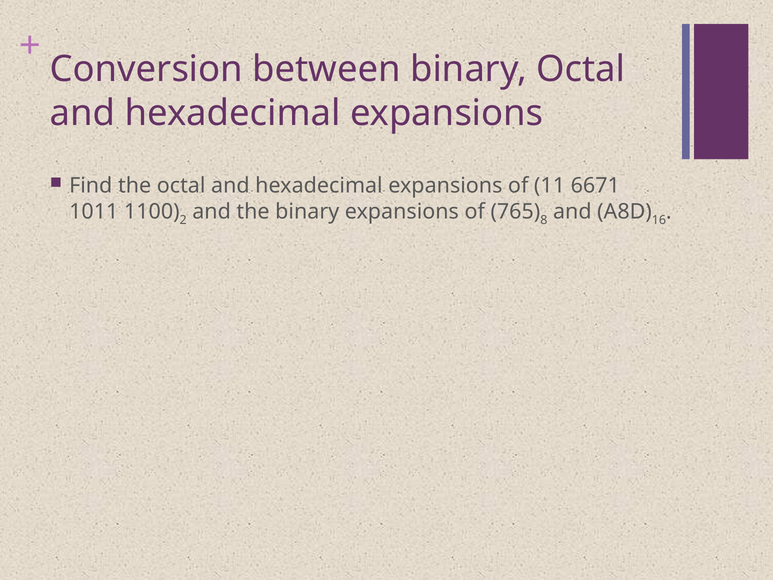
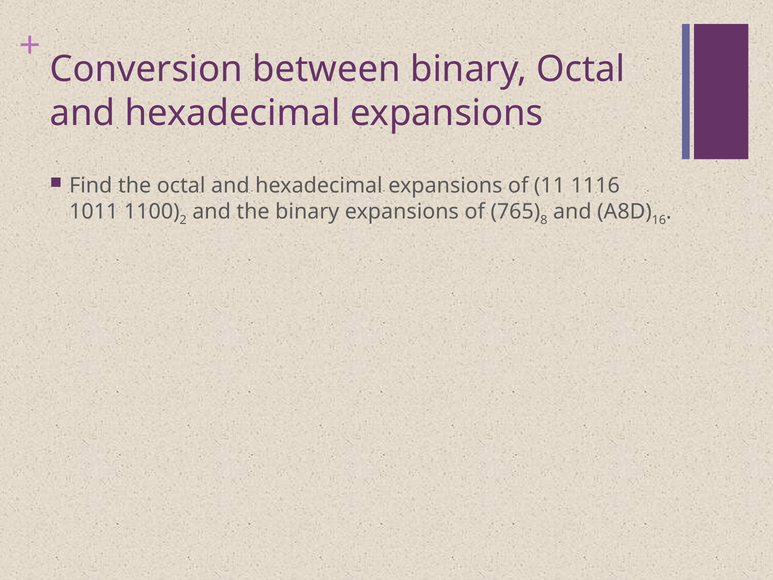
6671: 6671 -> 1116
